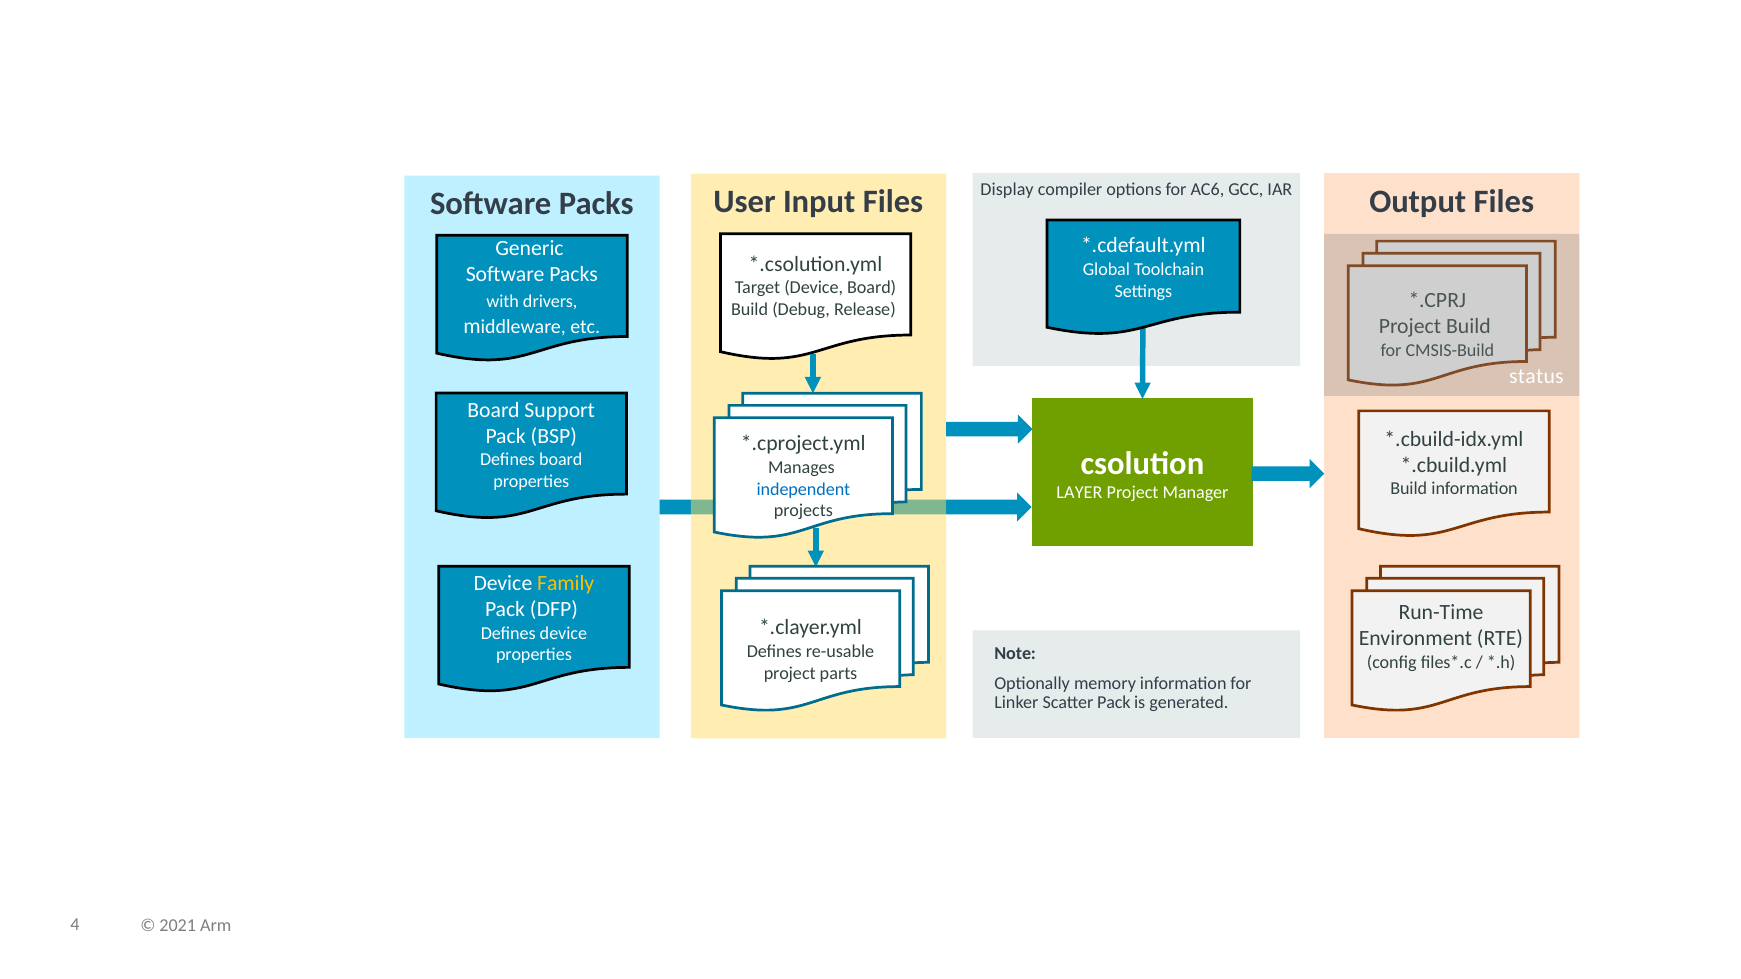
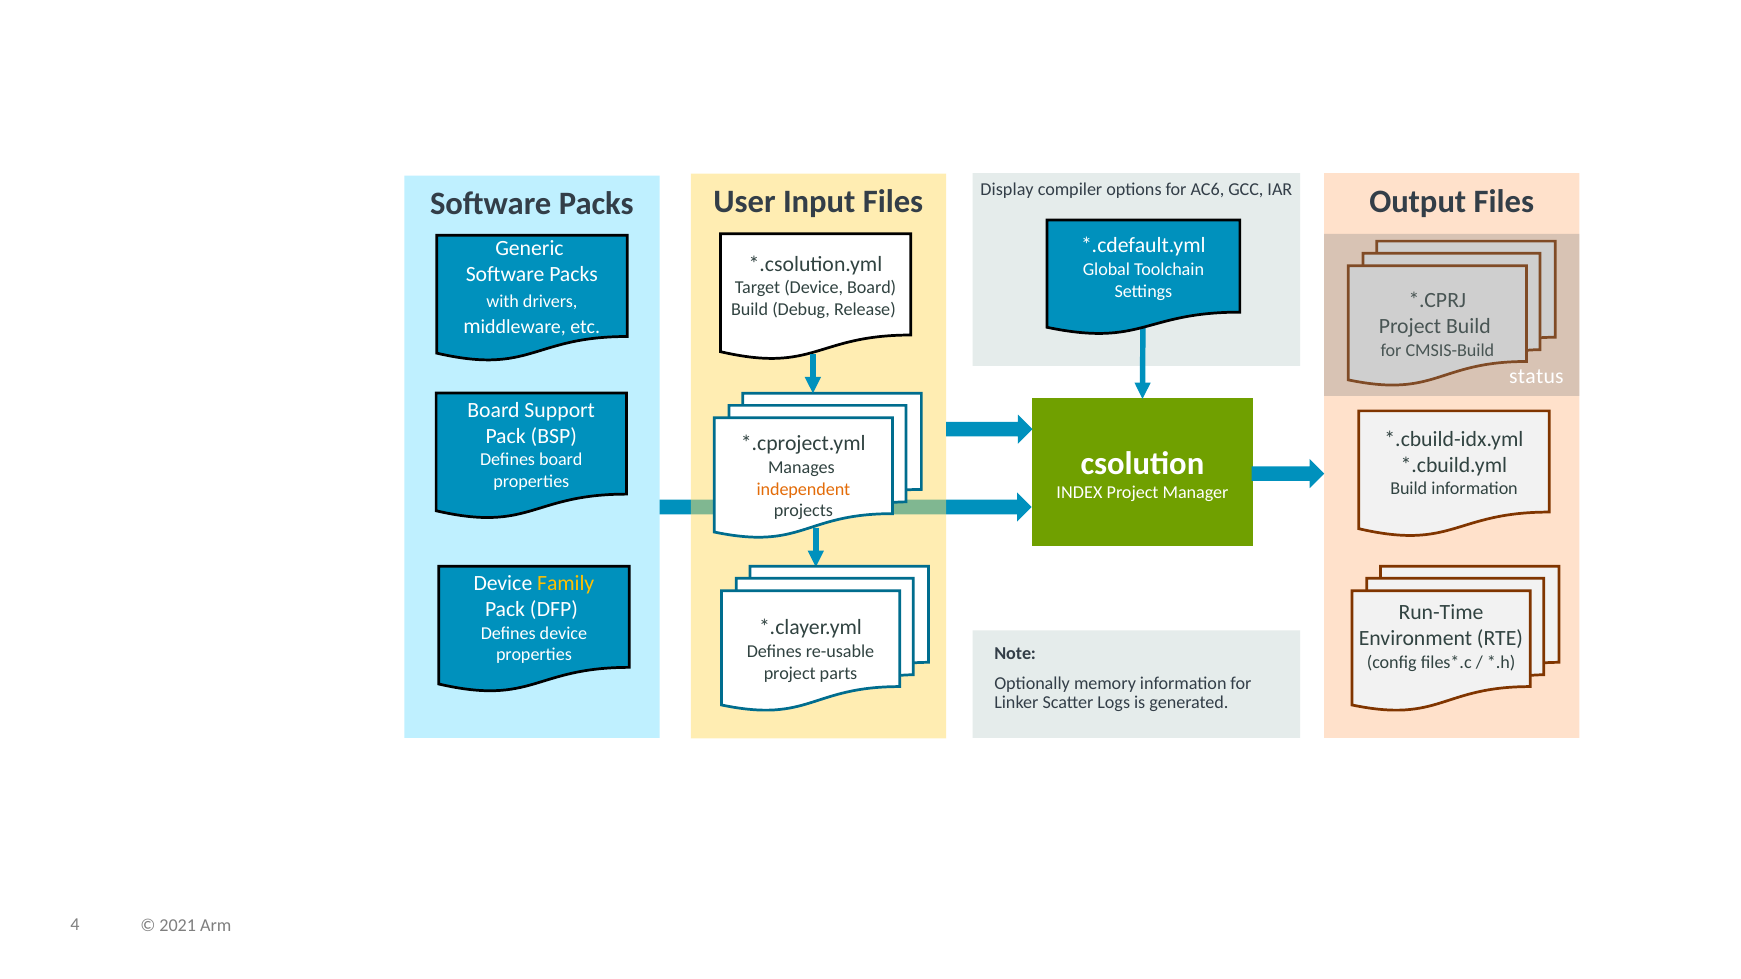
independent colour: blue -> orange
LAYER: LAYER -> INDEX
Scatter Pack: Pack -> Logs
